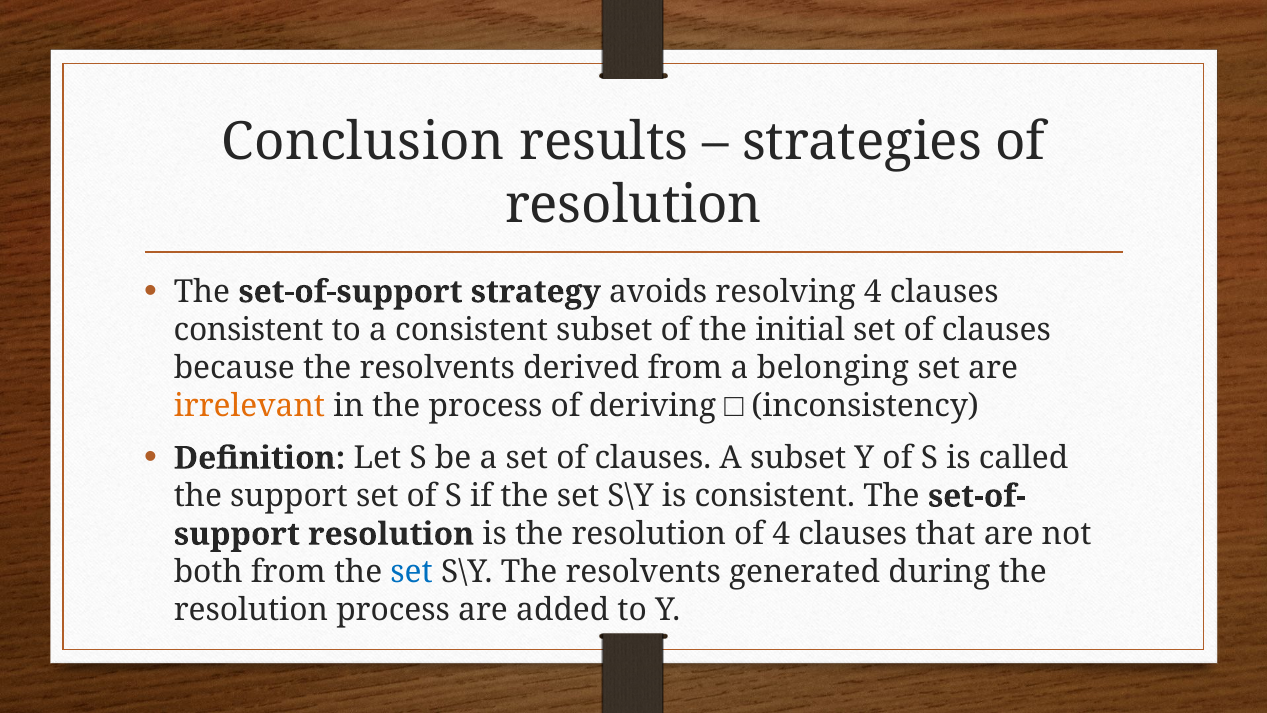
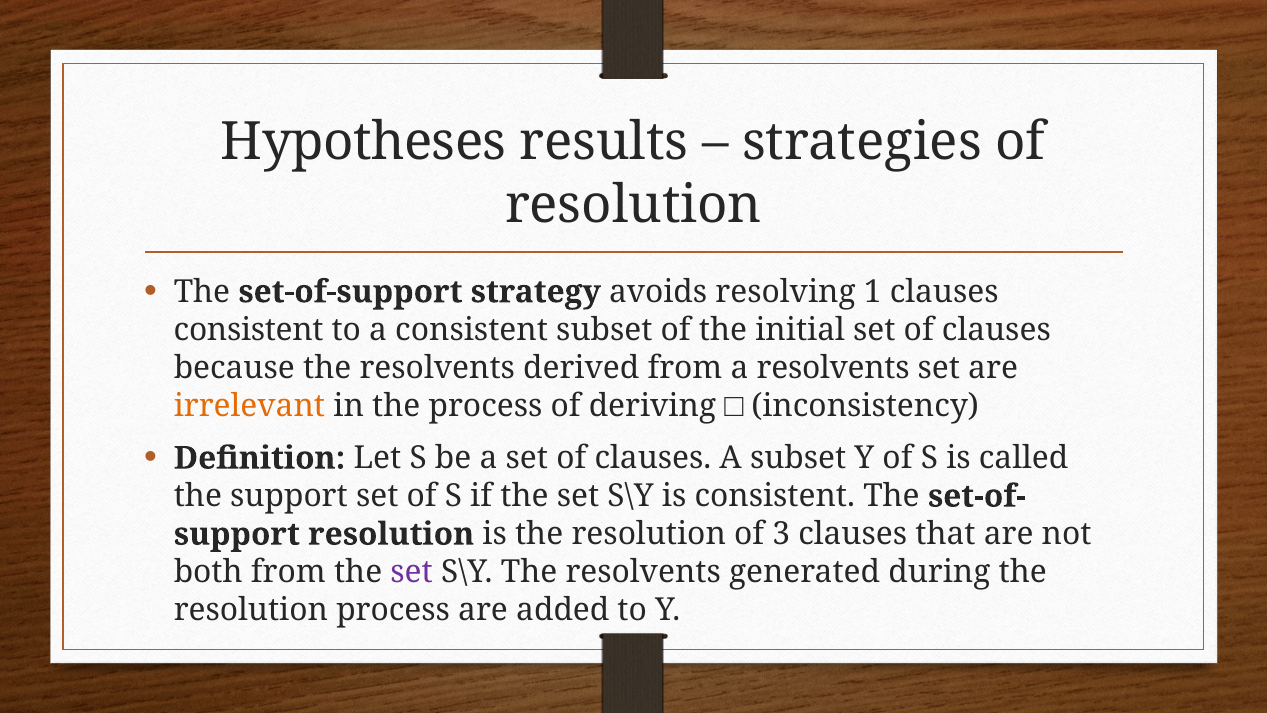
Conclusion: Conclusion -> Hypotheses
resolving 4: 4 -> 1
a belonging: belonging -> resolvents
of 4: 4 -> 3
set at (412, 572) colour: blue -> purple
